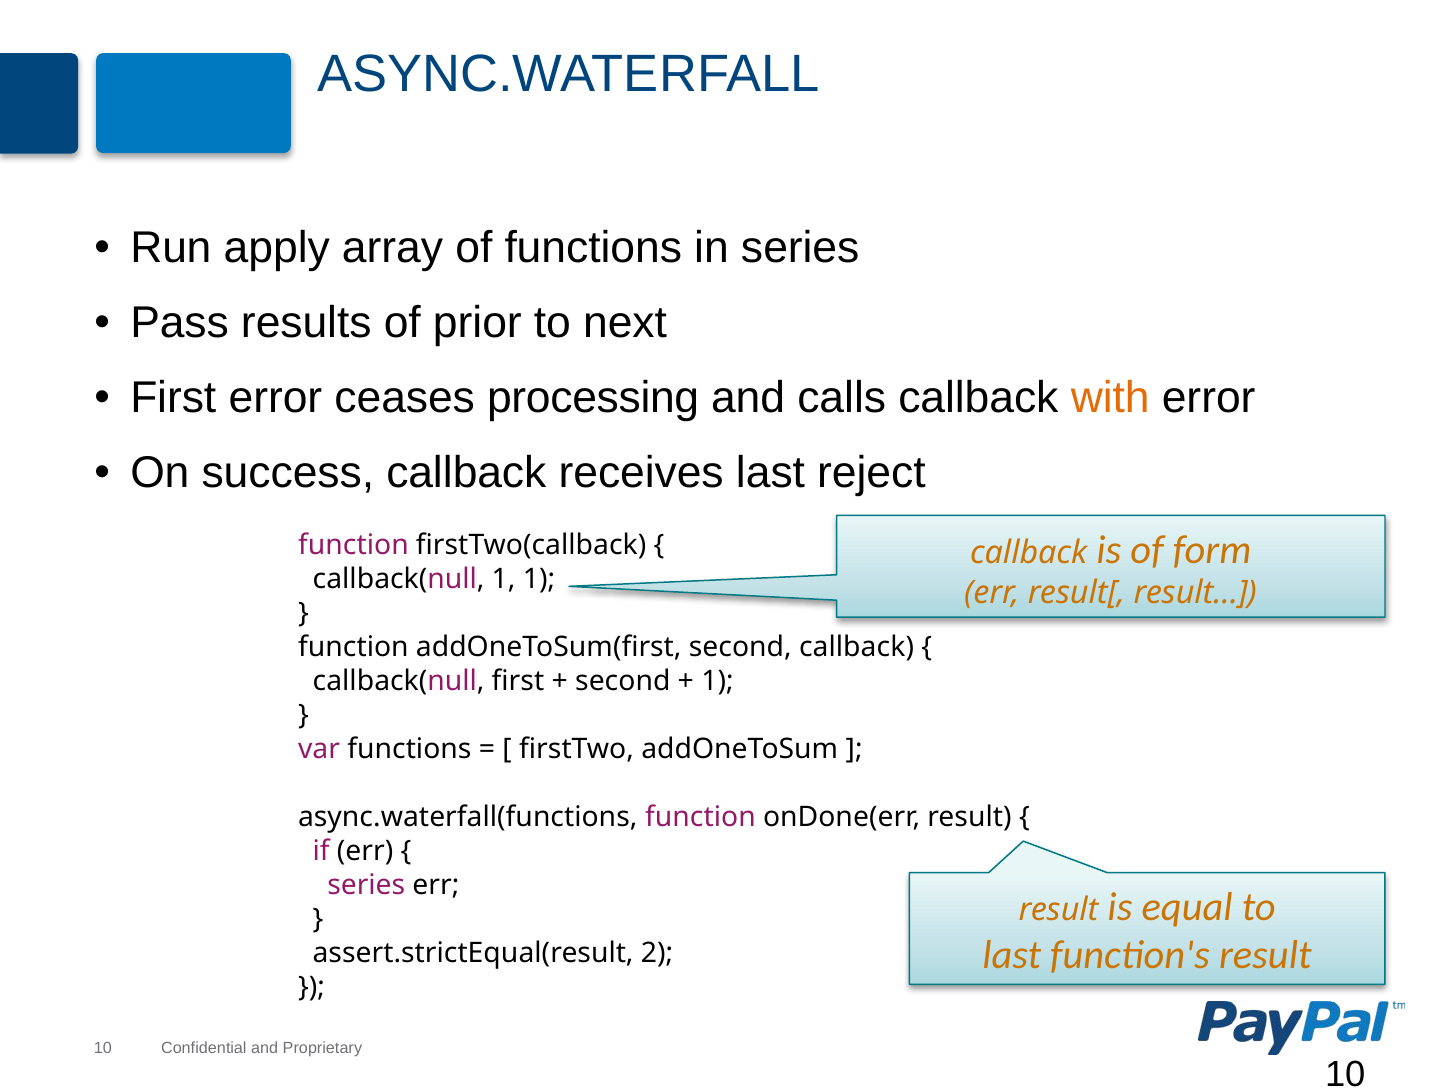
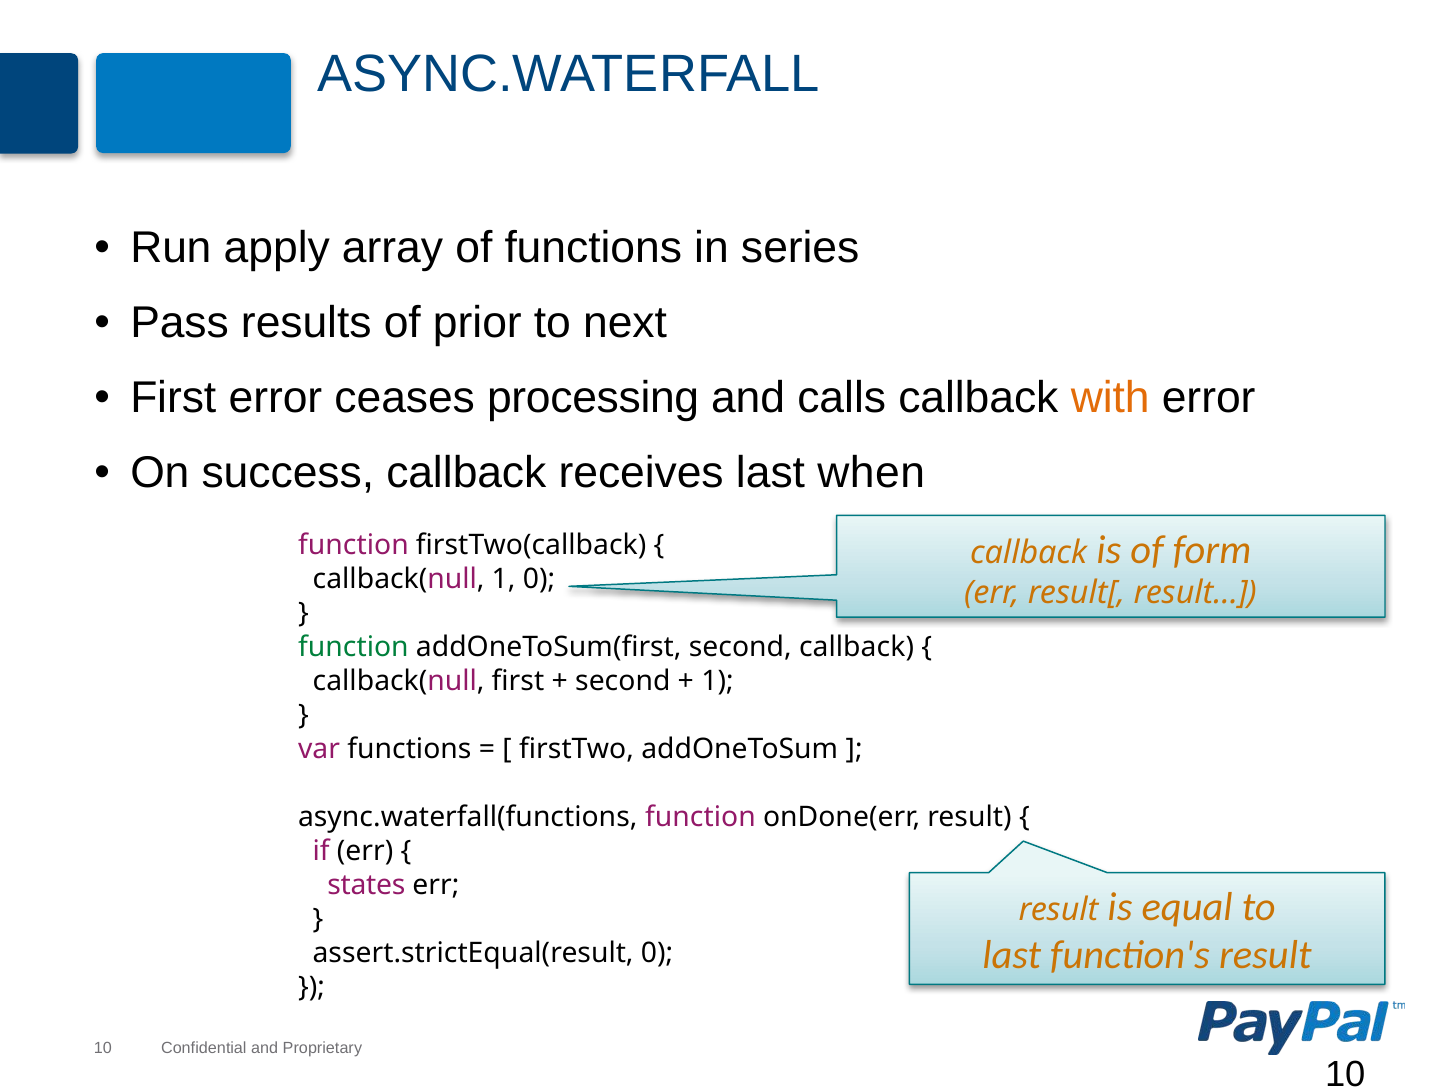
reject: reject -> when
1 1: 1 -> 0
function at (353, 648) colour: black -> green
series at (366, 885): series -> states
assert.strictEqual(result 2: 2 -> 0
